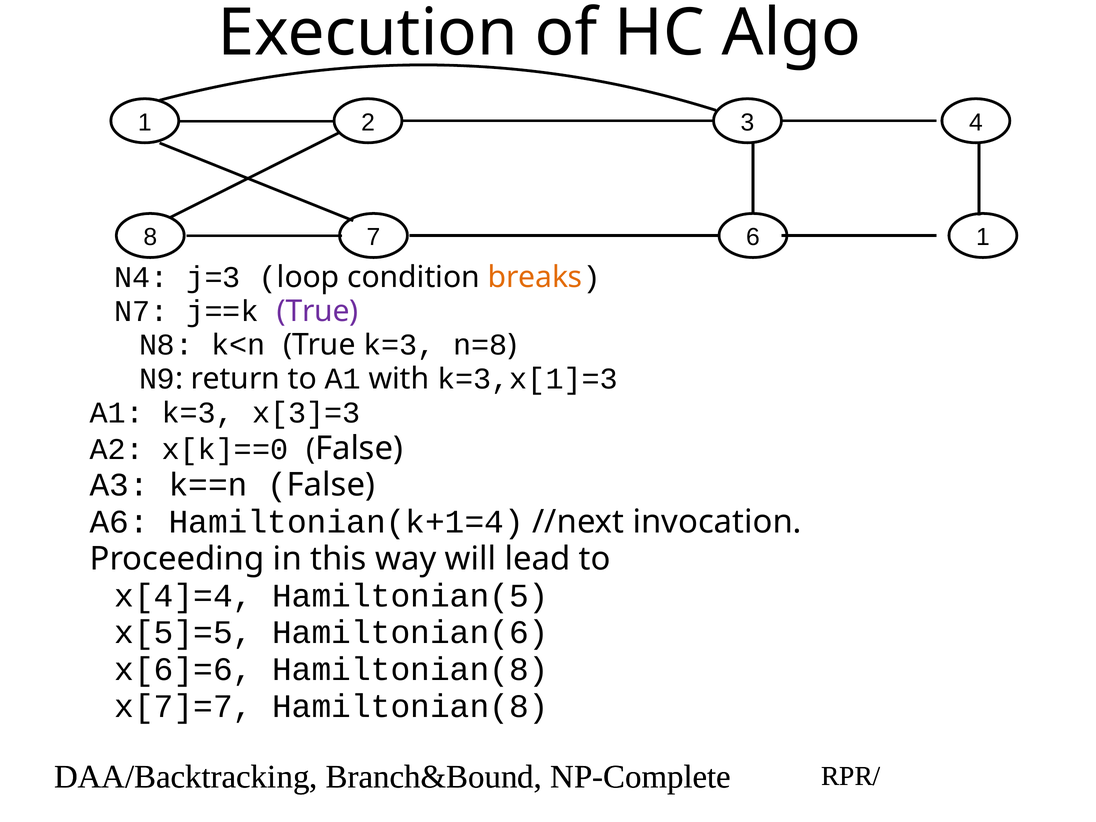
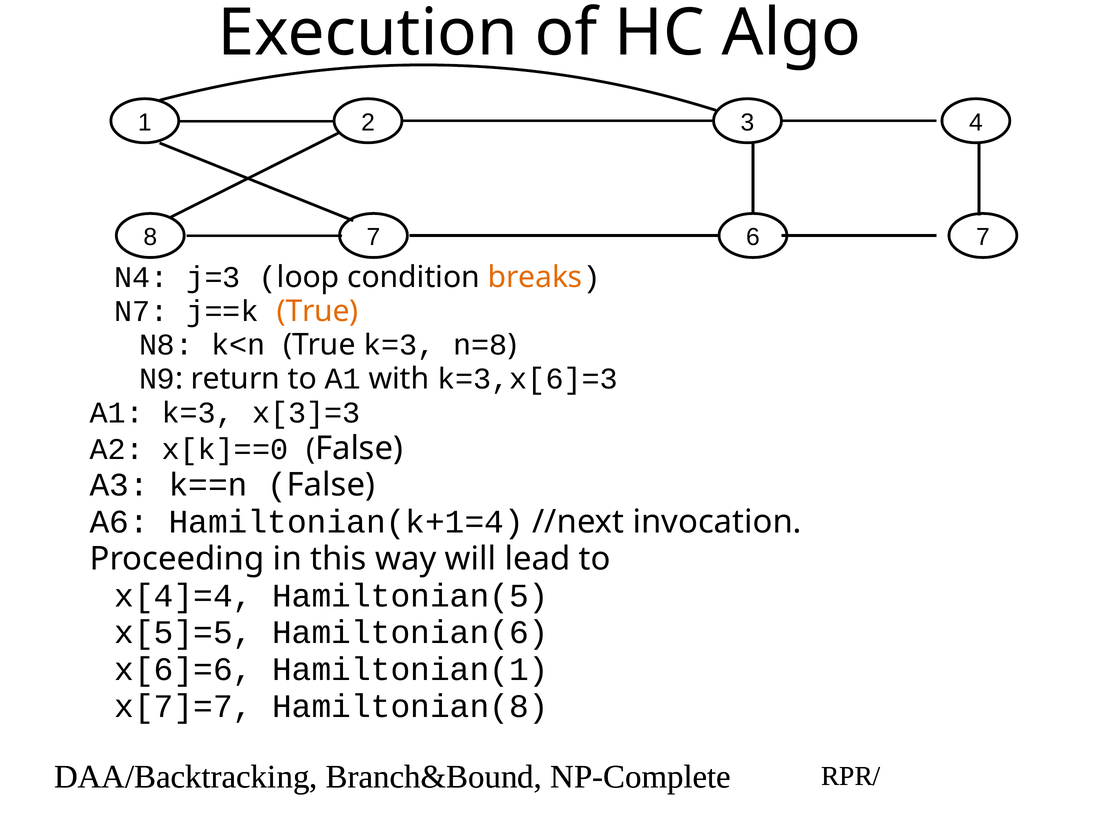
6 1: 1 -> 7
True at (318, 311) colour: purple -> orange
k=3,x[1]=3: k=3,x[1]=3 -> k=3,x[6]=3
x[6]=6 Hamiltonian(8: Hamiltonian(8 -> Hamiltonian(1
